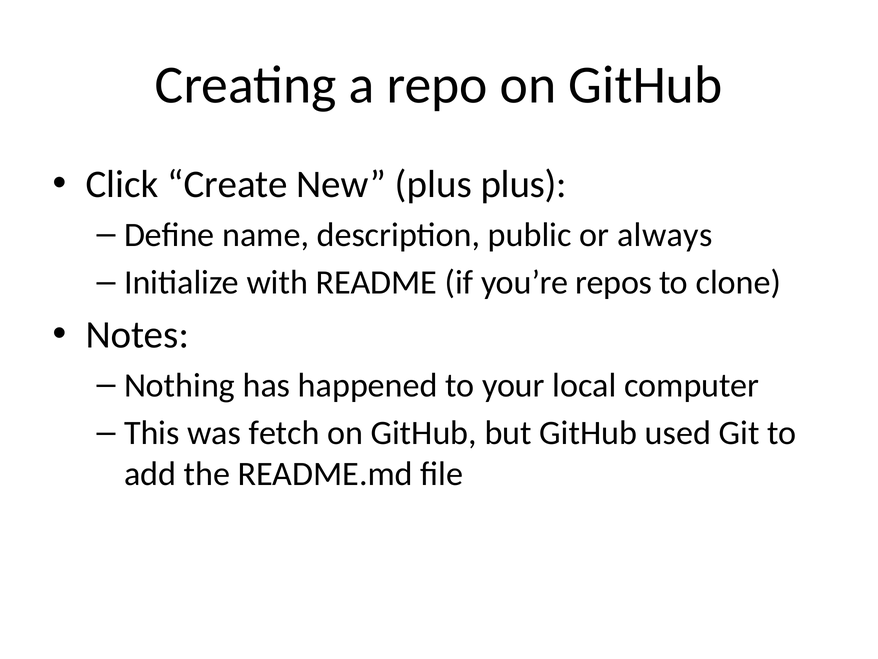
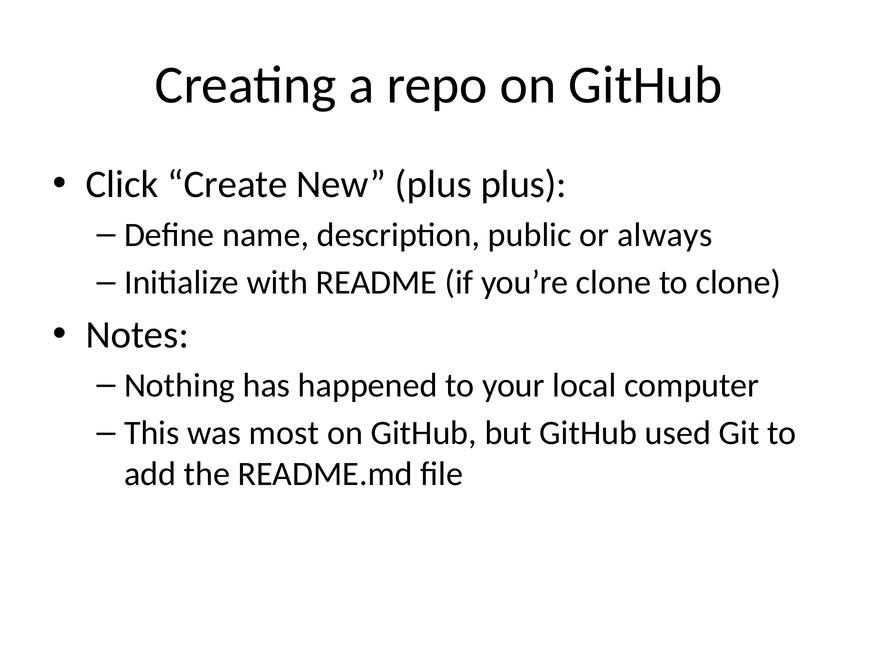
you’re repos: repos -> clone
fetch: fetch -> most
